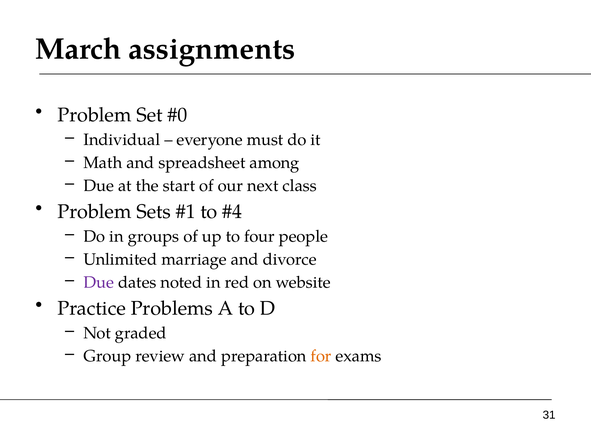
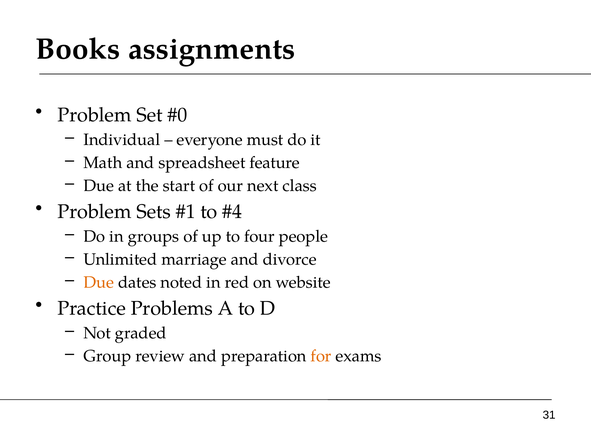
March: March -> Books
among: among -> feature
Due at (99, 282) colour: purple -> orange
